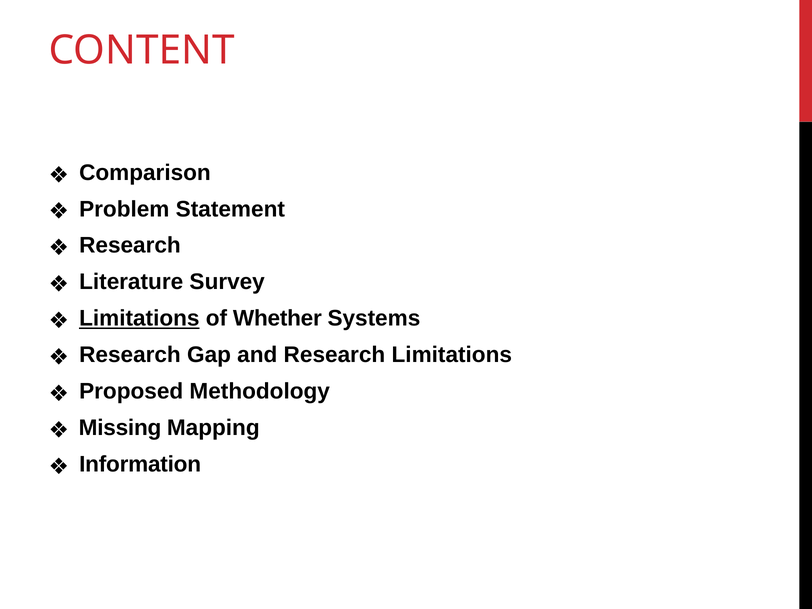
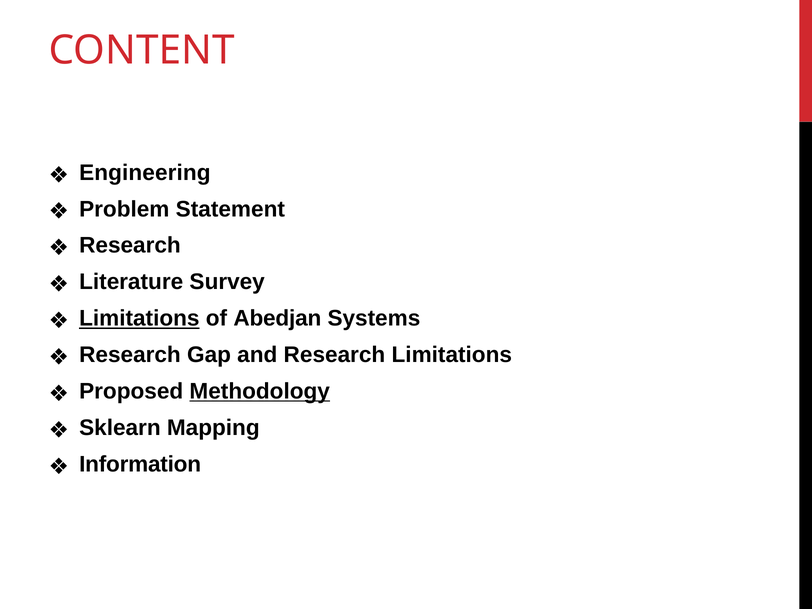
Comparison: Comparison -> Engineering
Whether: Whether -> Abedjan
Methodology underline: none -> present
Missing: Missing -> Sklearn
